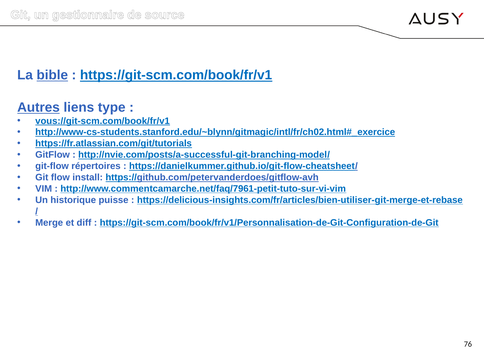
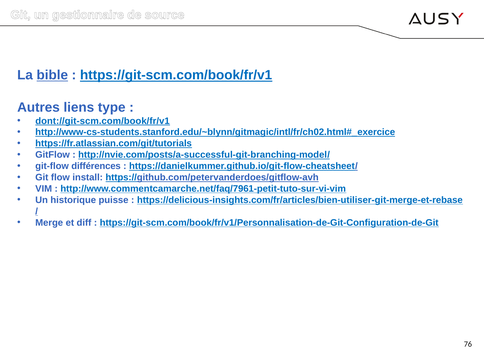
Autres underline: present -> none
vous://git-scm.com/book/fr/v1: vous://git-scm.com/book/fr/v1 -> dont://git-scm.com/book/fr/v1
répertoires: répertoires -> différences
